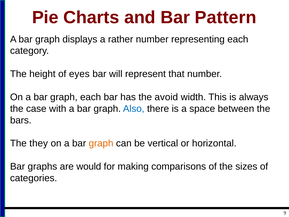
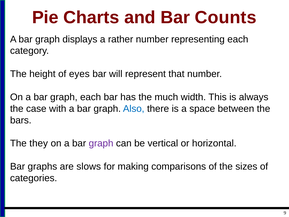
Pattern: Pattern -> Counts
avoid: avoid -> much
graph at (101, 143) colour: orange -> purple
would: would -> slows
